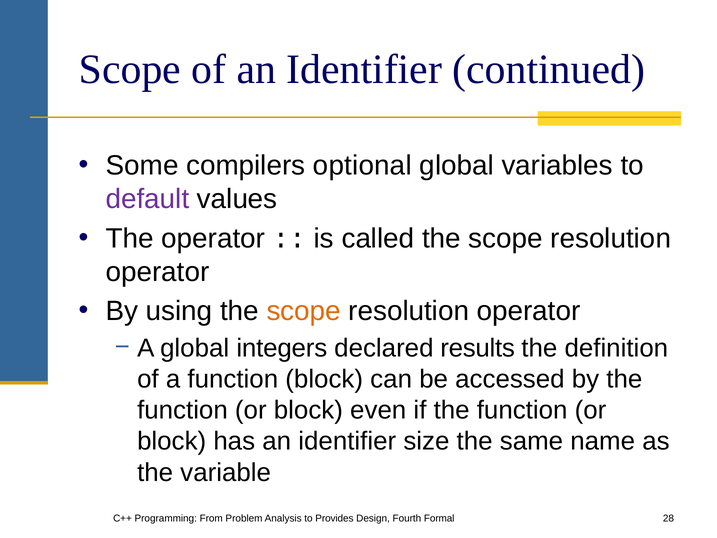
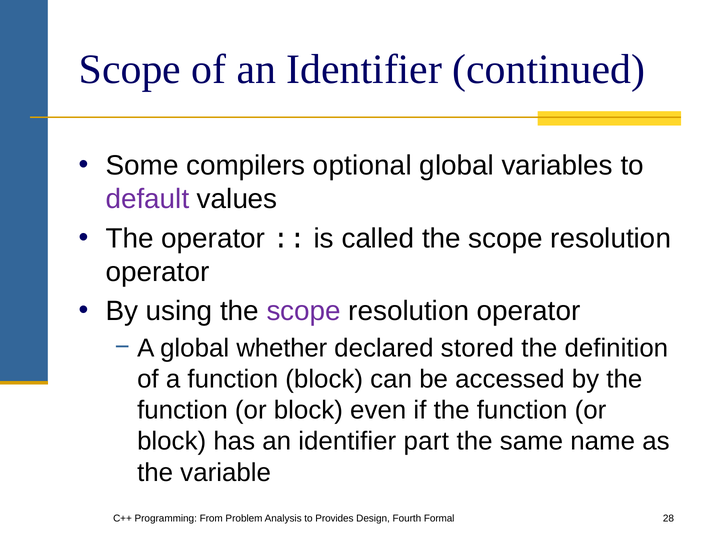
scope at (304, 311) colour: orange -> purple
integers: integers -> whether
results: results -> stored
size: size -> part
